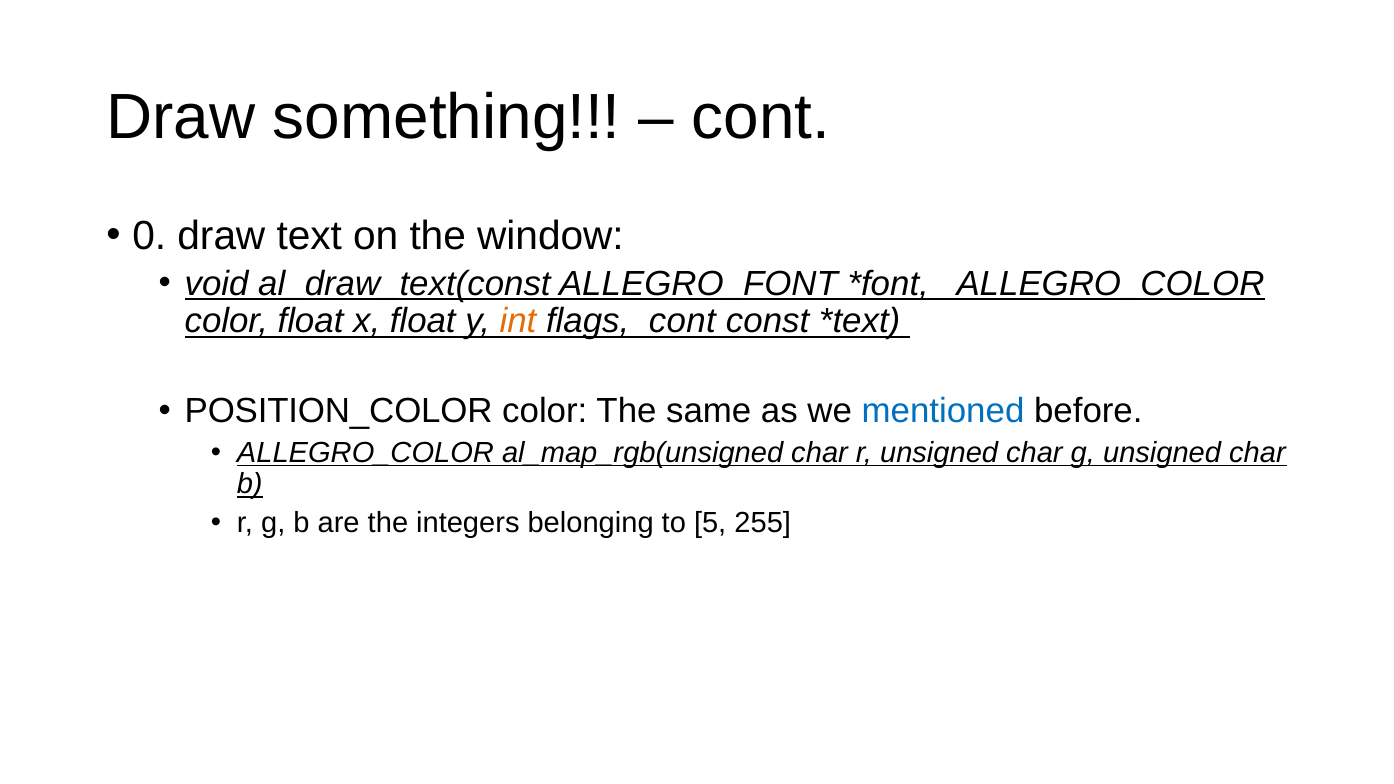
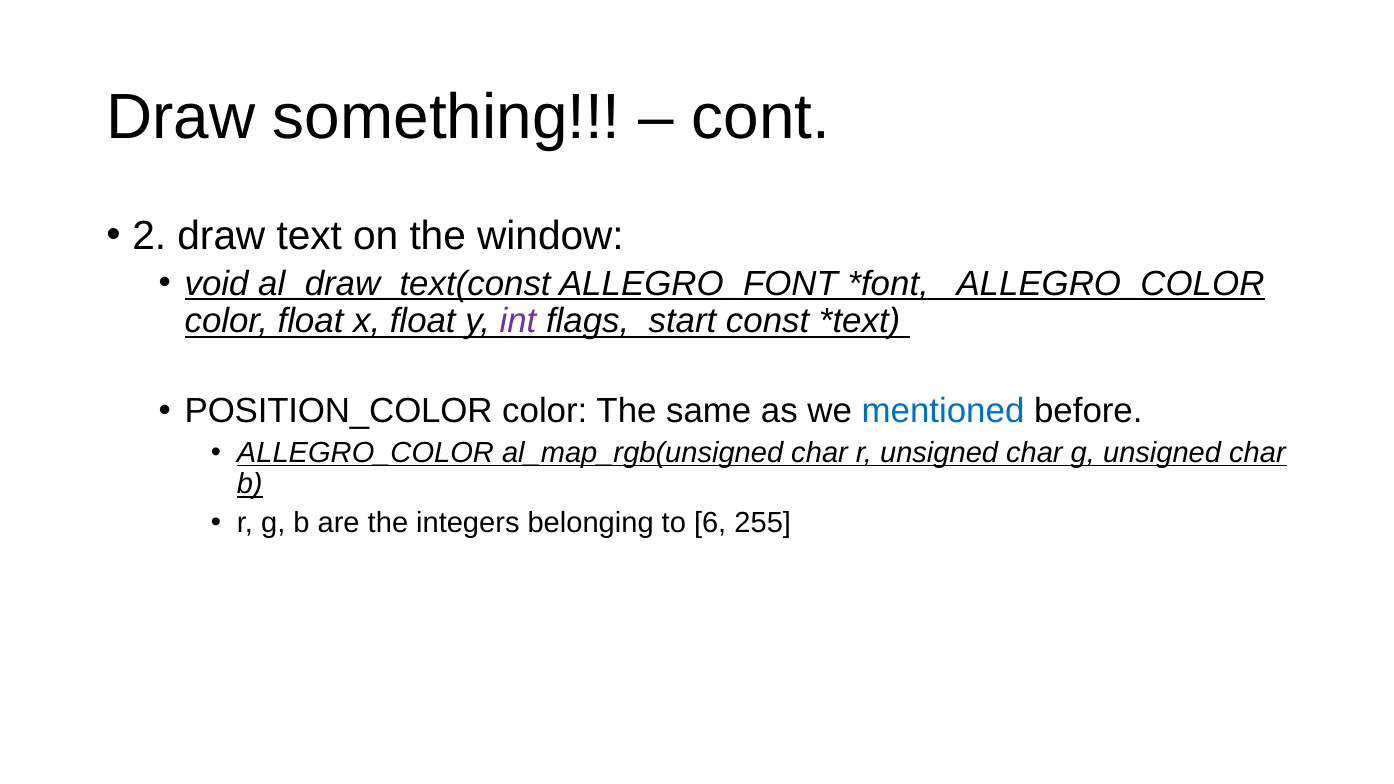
0: 0 -> 2
int colour: orange -> purple
flags cont: cont -> start
5: 5 -> 6
